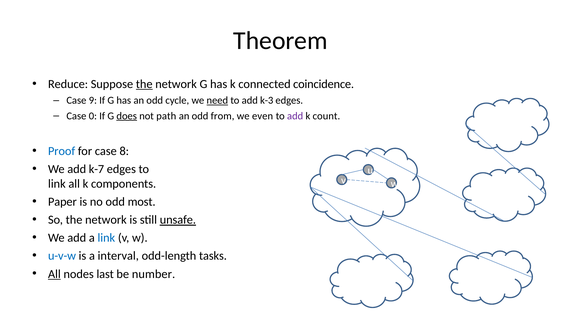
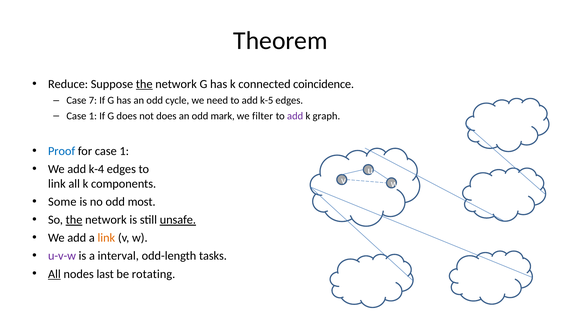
9: 9 -> 7
need underline: present -> none
k-3: k-3 -> k-5
0 at (93, 116): 0 -> 1
does at (127, 116) underline: present -> none
not path: path -> does
from: from -> mark
even: even -> filter
count: count -> graph
for case 8: 8 -> 1
k-7: k-7 -> k-4
Paper: Paper -> Some
the at (74, 220) underline: none -> present
link at (106, 238) colour: blue -> orange
u-v-w colour: blue -> purple
number: number -> rotating
